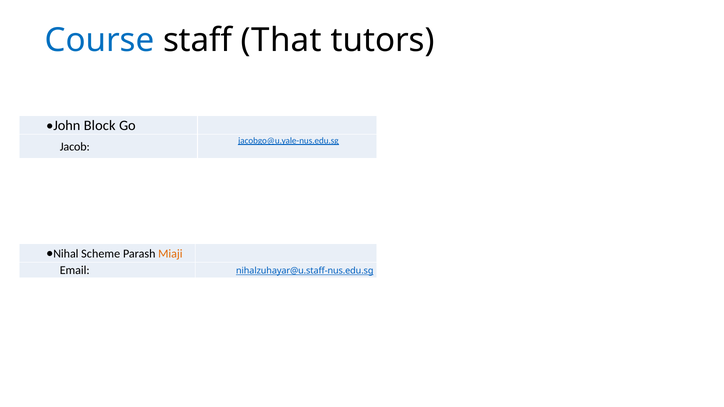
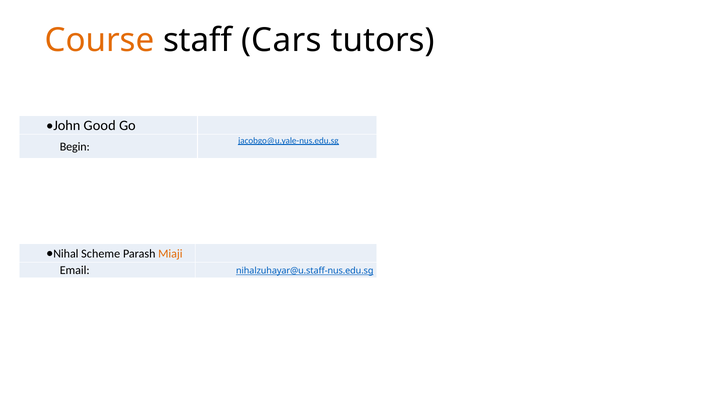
Course colour: blue -> orange
That: That -> Cars
Block: Block -> Good
Jacob: Jacob -> Begin
